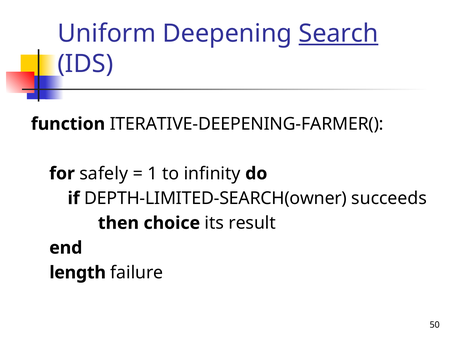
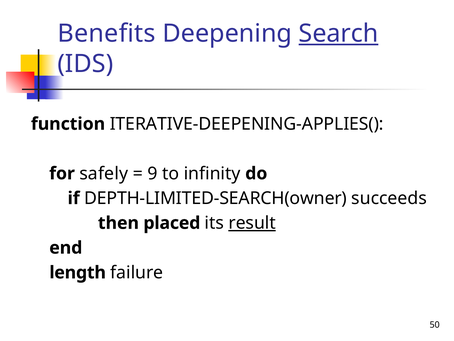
Uniform: Uniform -> Benefits
ITERATIVE-DEEPENING-FARMER(: ITERATIVE-DEEPENING-FARMER( -> ITERATIVE-DEEPENING-APPLIES(
1: 1 -> 9
choice: choice -> placed
result underline: none -> present
